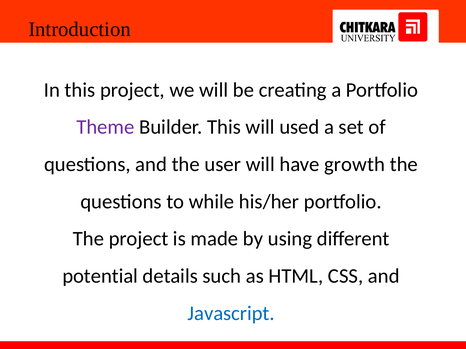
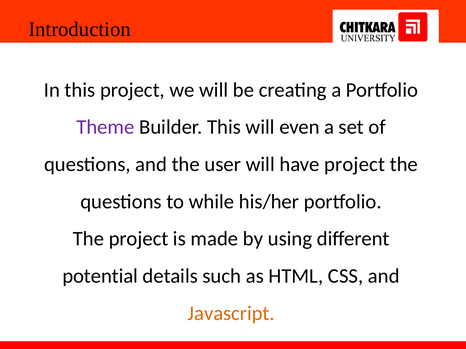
used: used -> even
have growth: growth -> project
Javascript colour: blue -> orange
